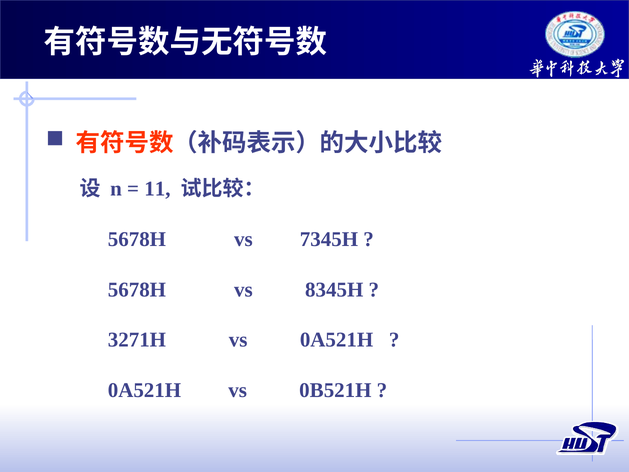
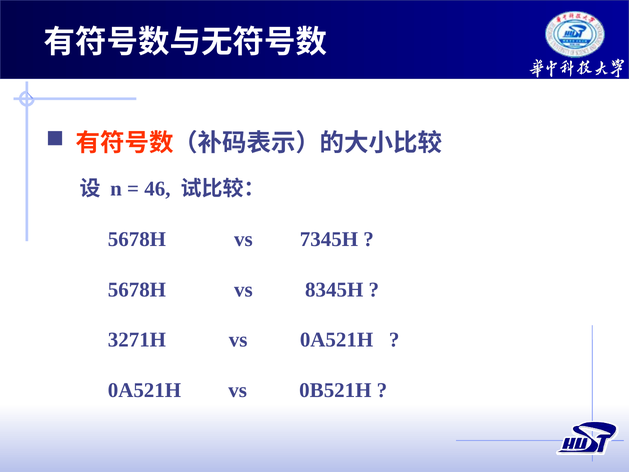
11: 11 -> 46
